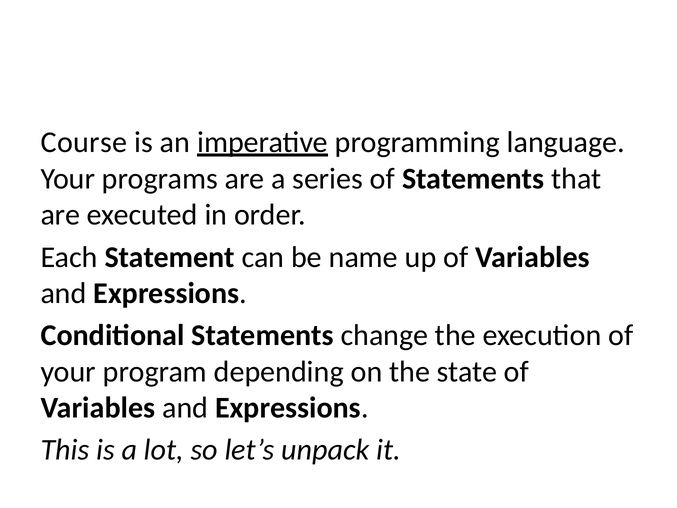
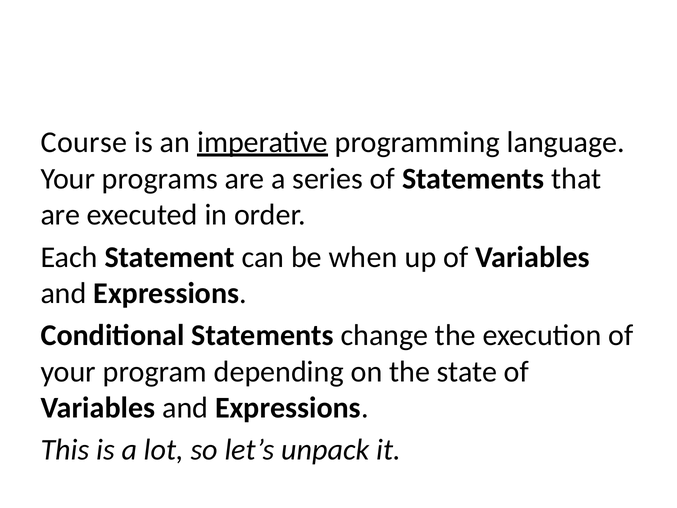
name: name -> when
